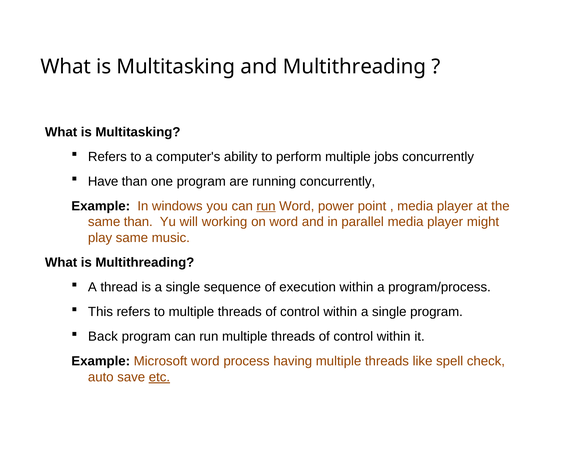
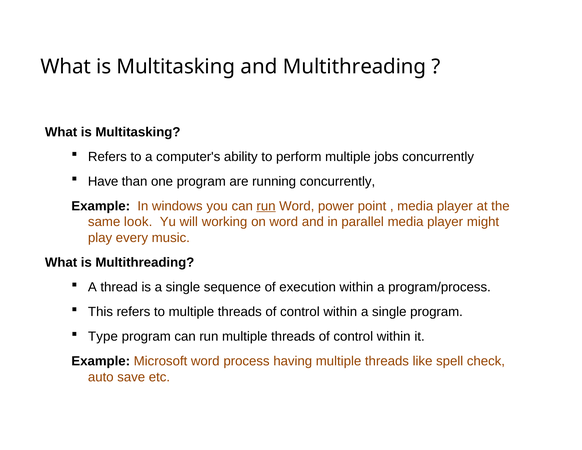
same than: than -> look
play same: same -> every
Back: Back -> Type
etc underline: present -> none
